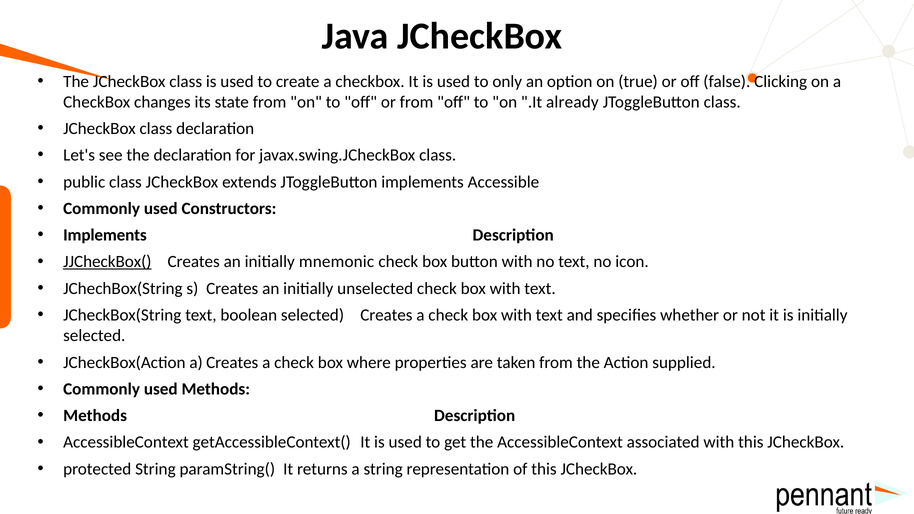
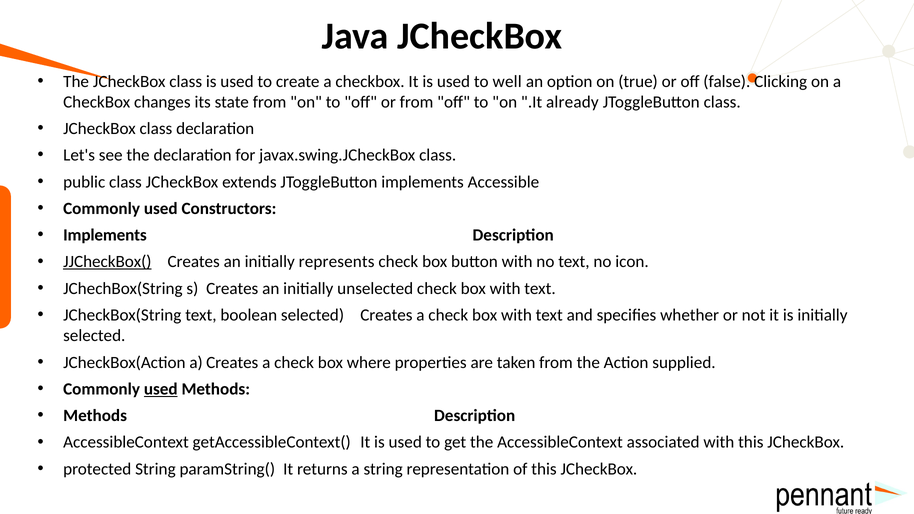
only: only -> well
mnemonic: mnemonic -> represents
used at (161, 389) underline: none -> present
